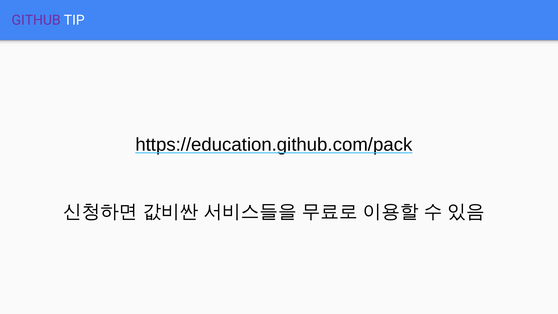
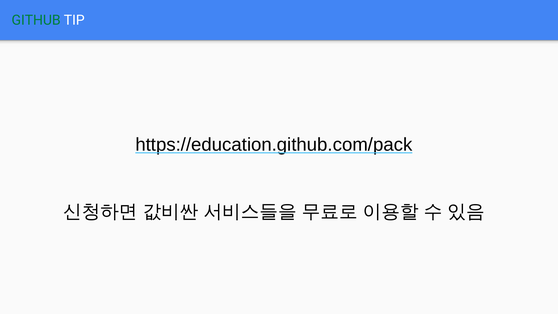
GITHUB colour: purple -> green
